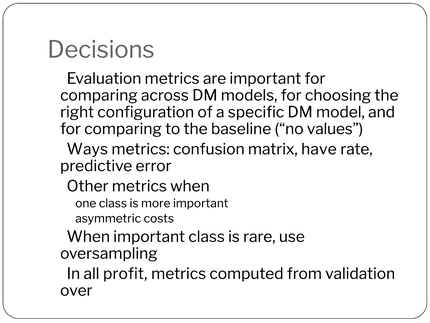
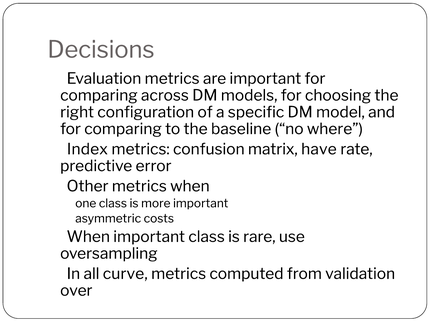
values: values -> where
Ways: Ways -> Index
profit: profit -> curve
